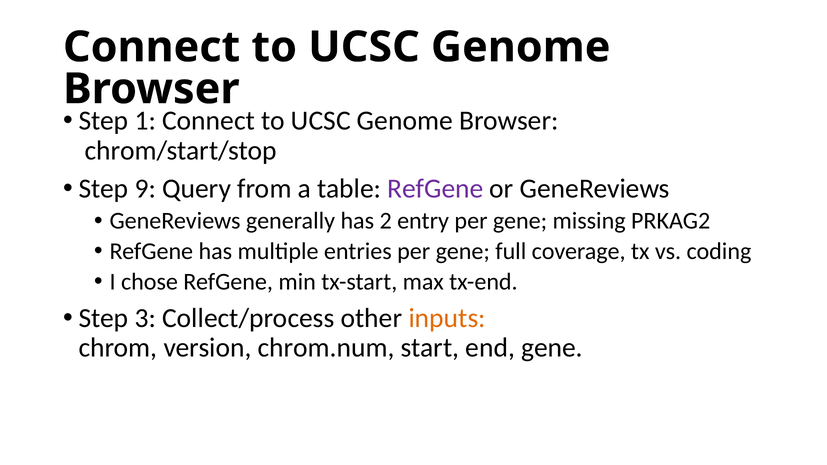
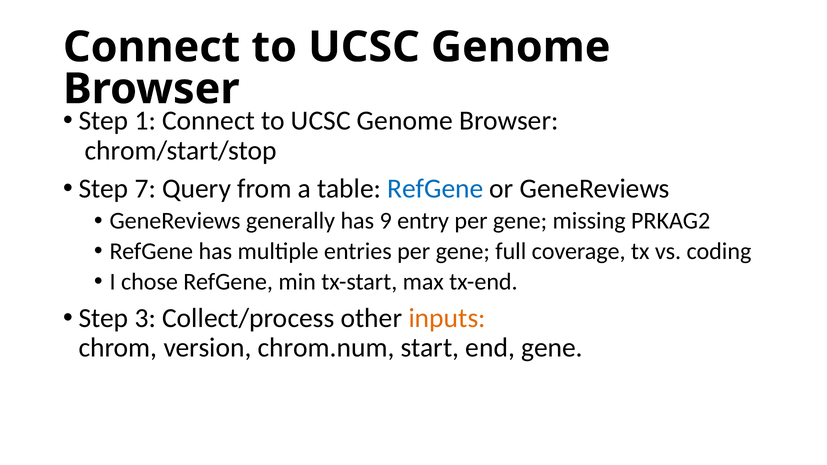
9: 9 -> 7
RefGene at (435, 189) colour: purple -> blue
2: 2 -> 9
